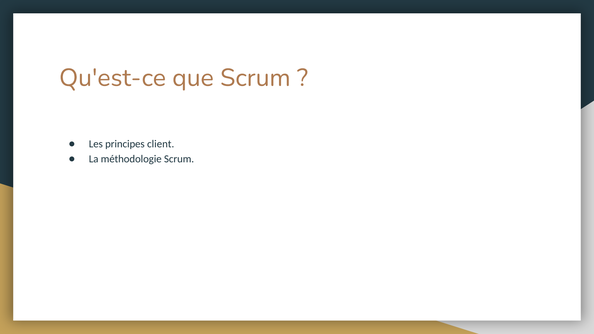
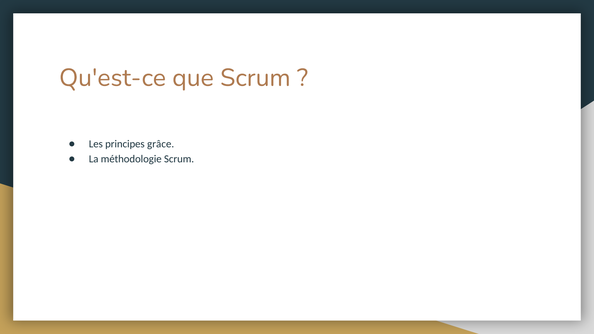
client: client -> grâce
